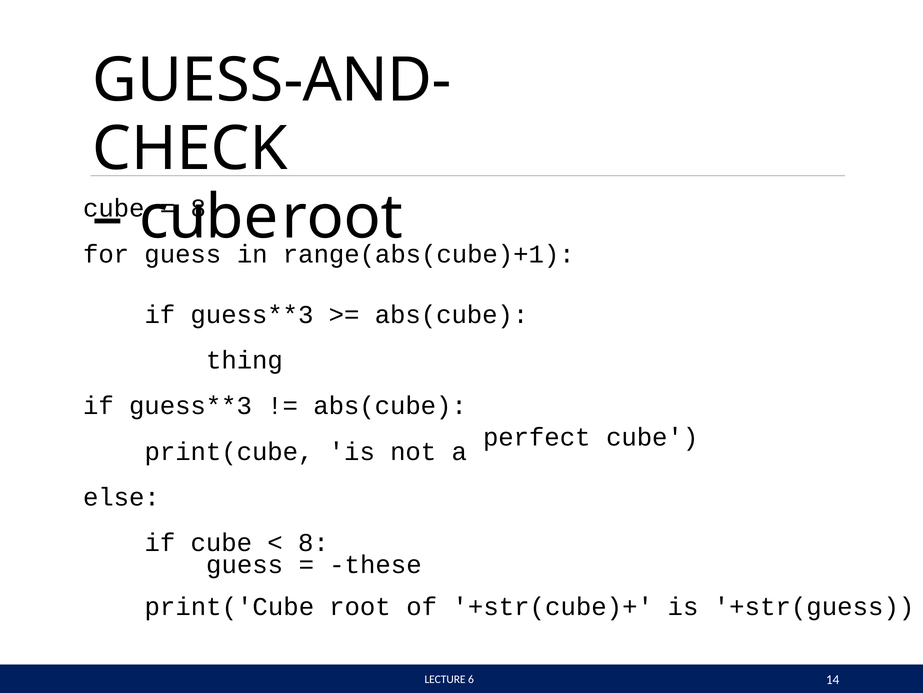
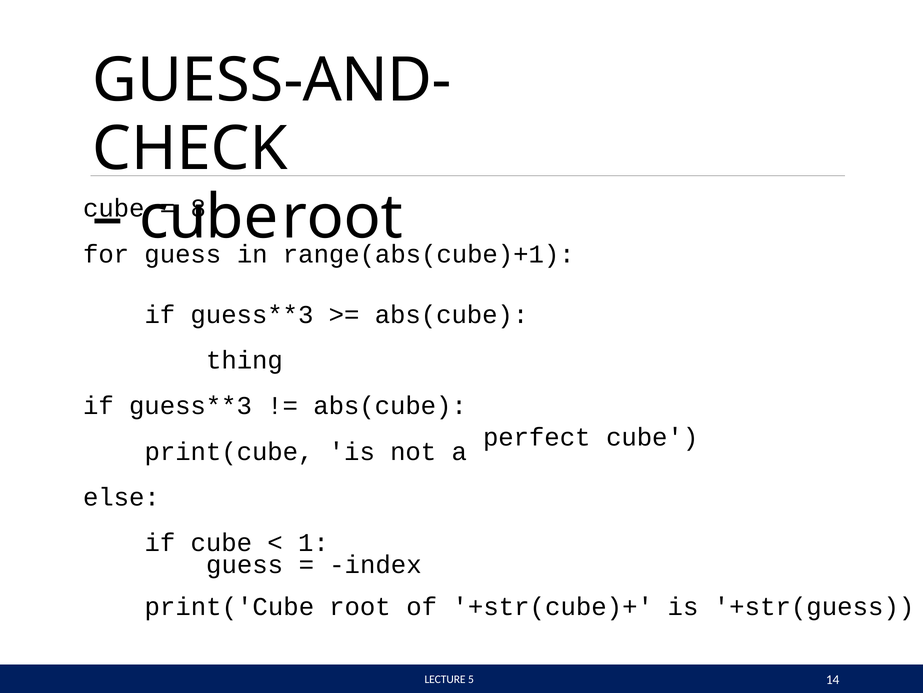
8 at (313, 542): 8 -> 1
these: these -> index
6: 6 -> 5
